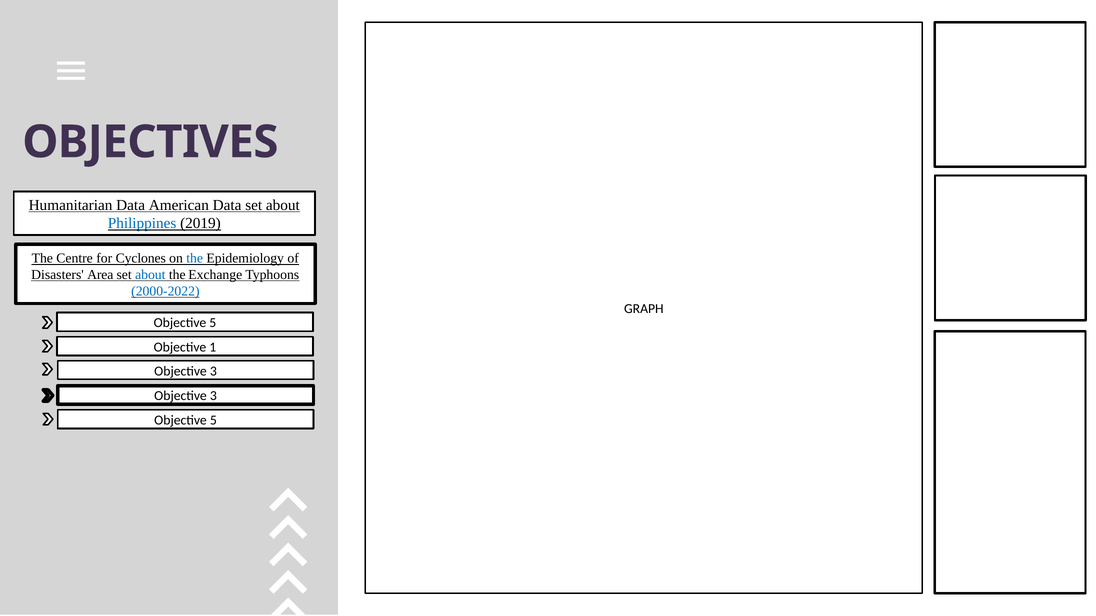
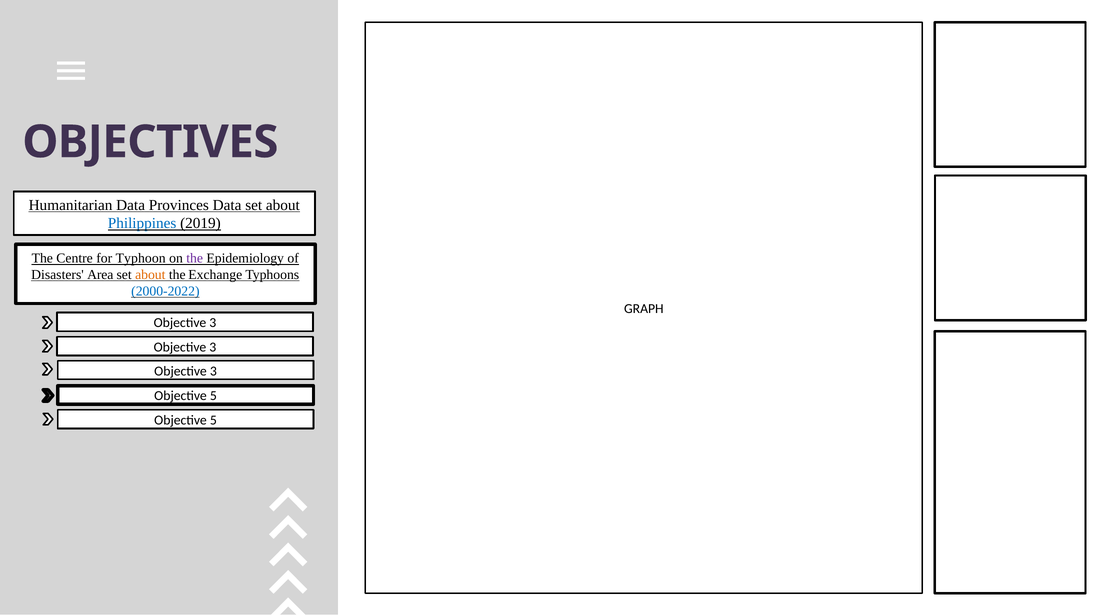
American: American -> Provinces
Cyclones: Cyclones -> Typhoon
the at (195, 259) colour: blue -> purple
about at (150, 275) colour: blue -> orange
5 at (213, 323): 5 -> 3
1 at (213, 347): 1 -> 3
3 at (213, 396): 3 -> 5
